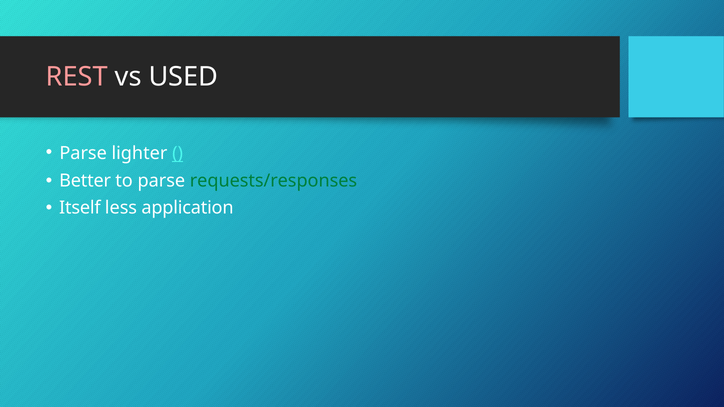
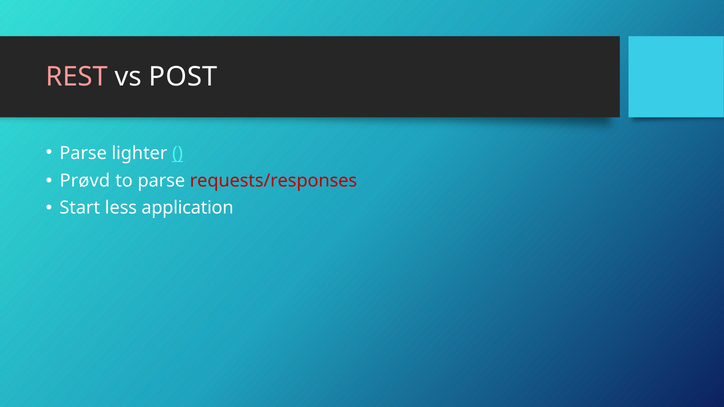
USED: USED -> POST
Better: Better -> Prøvd
requests/responses colour: green -> red
Itself: Itself -> Start
